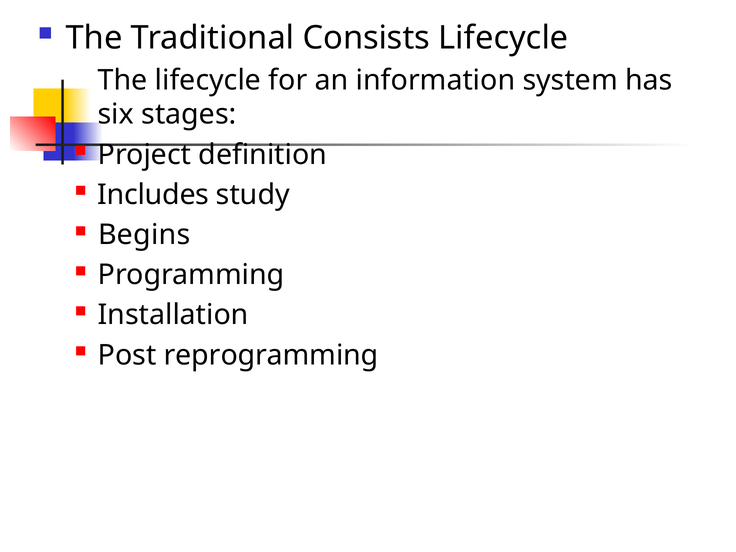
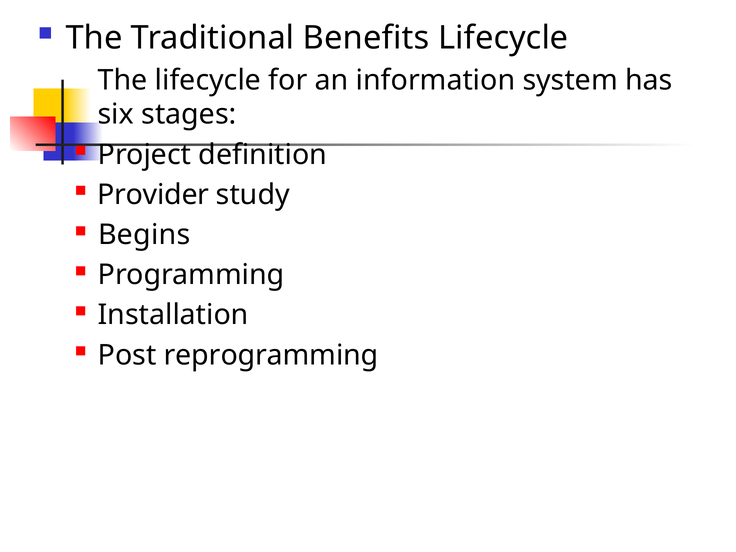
Consists: Consists -> Benefits
Includes: Includes -> Provider
